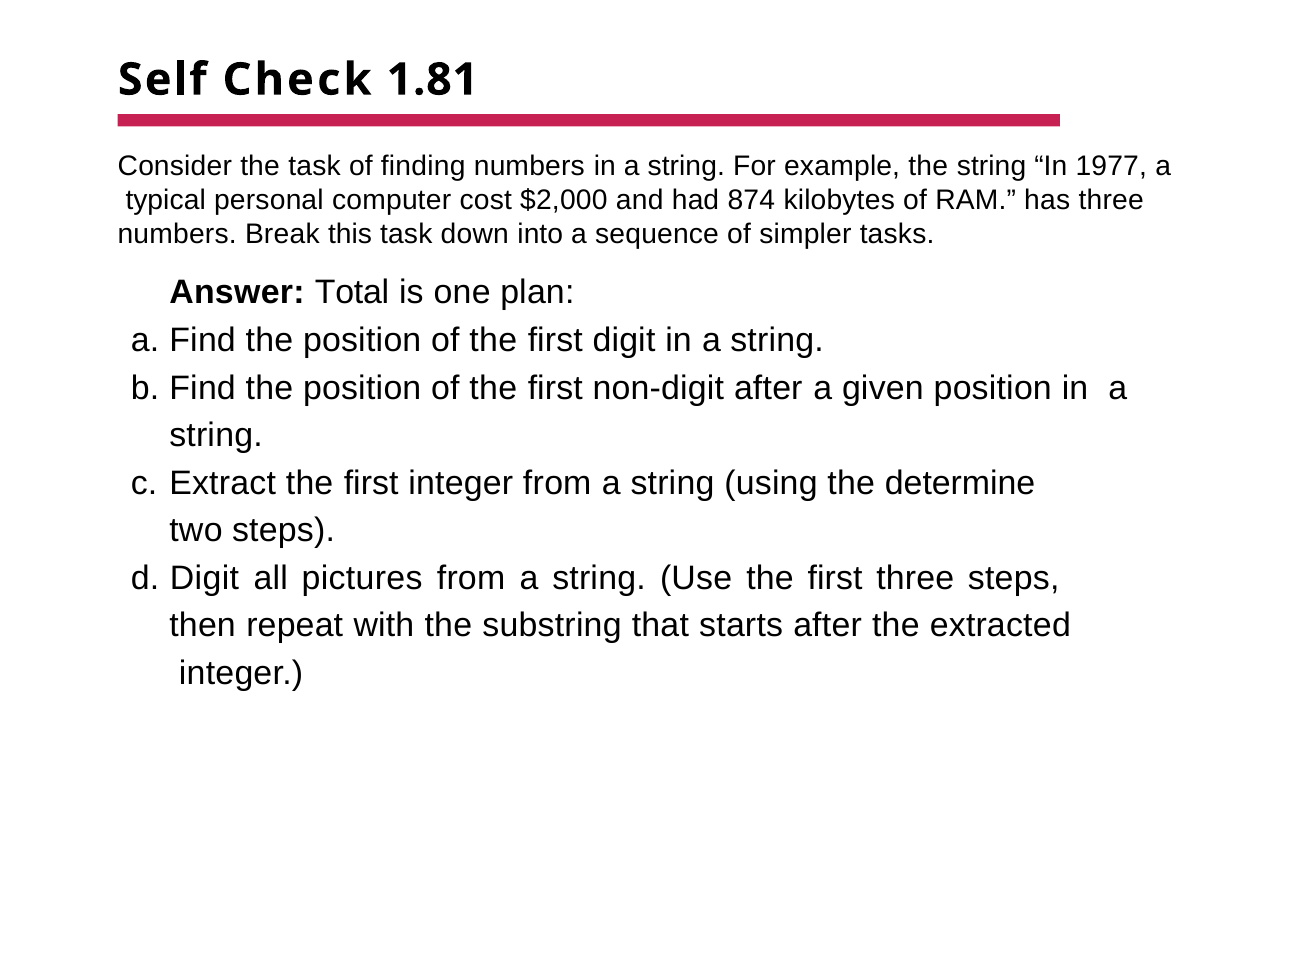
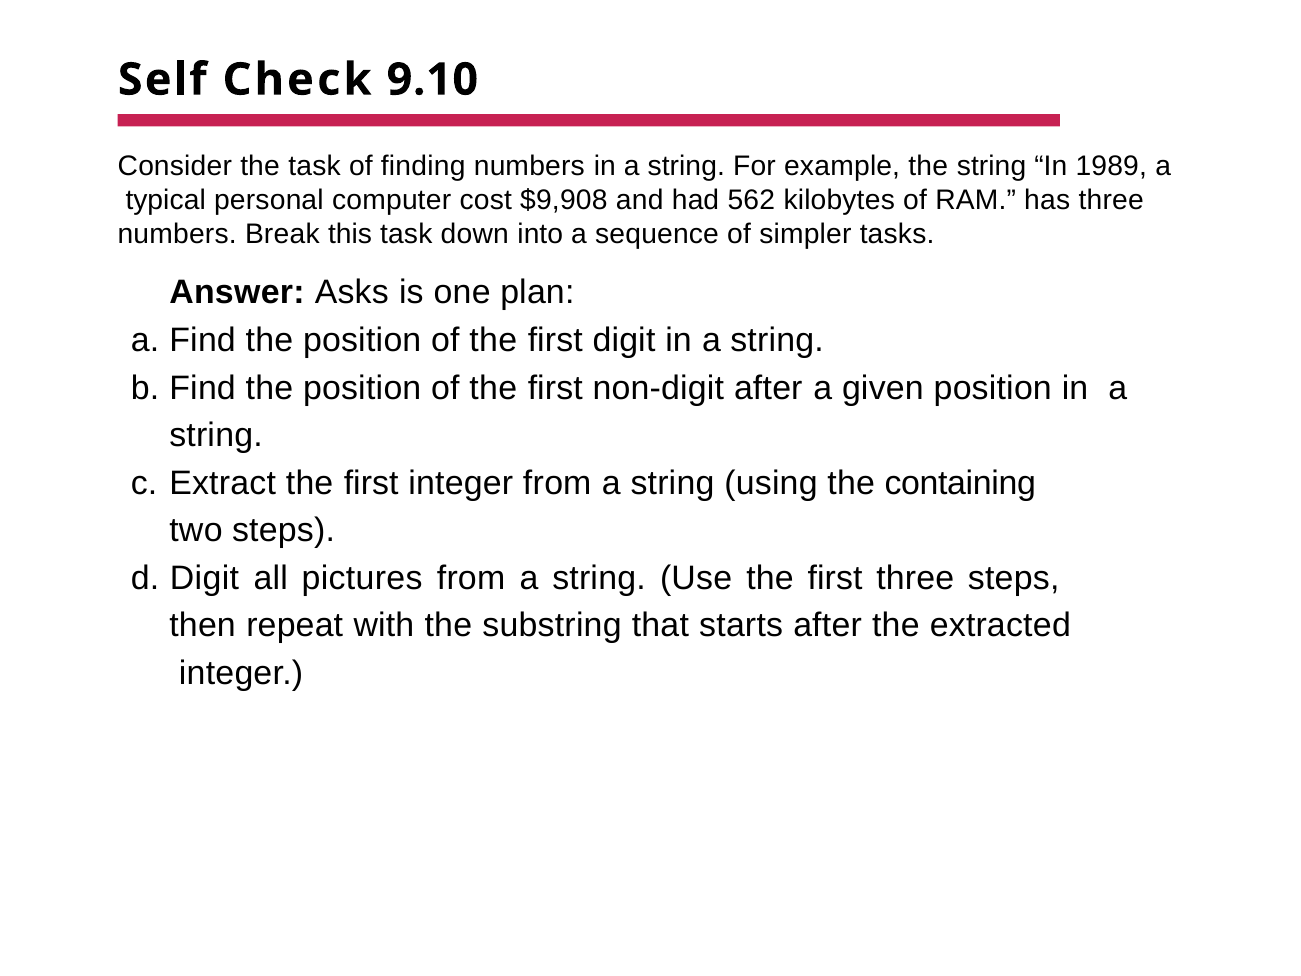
1.81: 1.81 -> 9.10
1977: 1977 -> 1989
$2,000: $2,000 -> $9,908
874: 874 -> 562
Total: Total -> Asks
determine: determine -> containing
